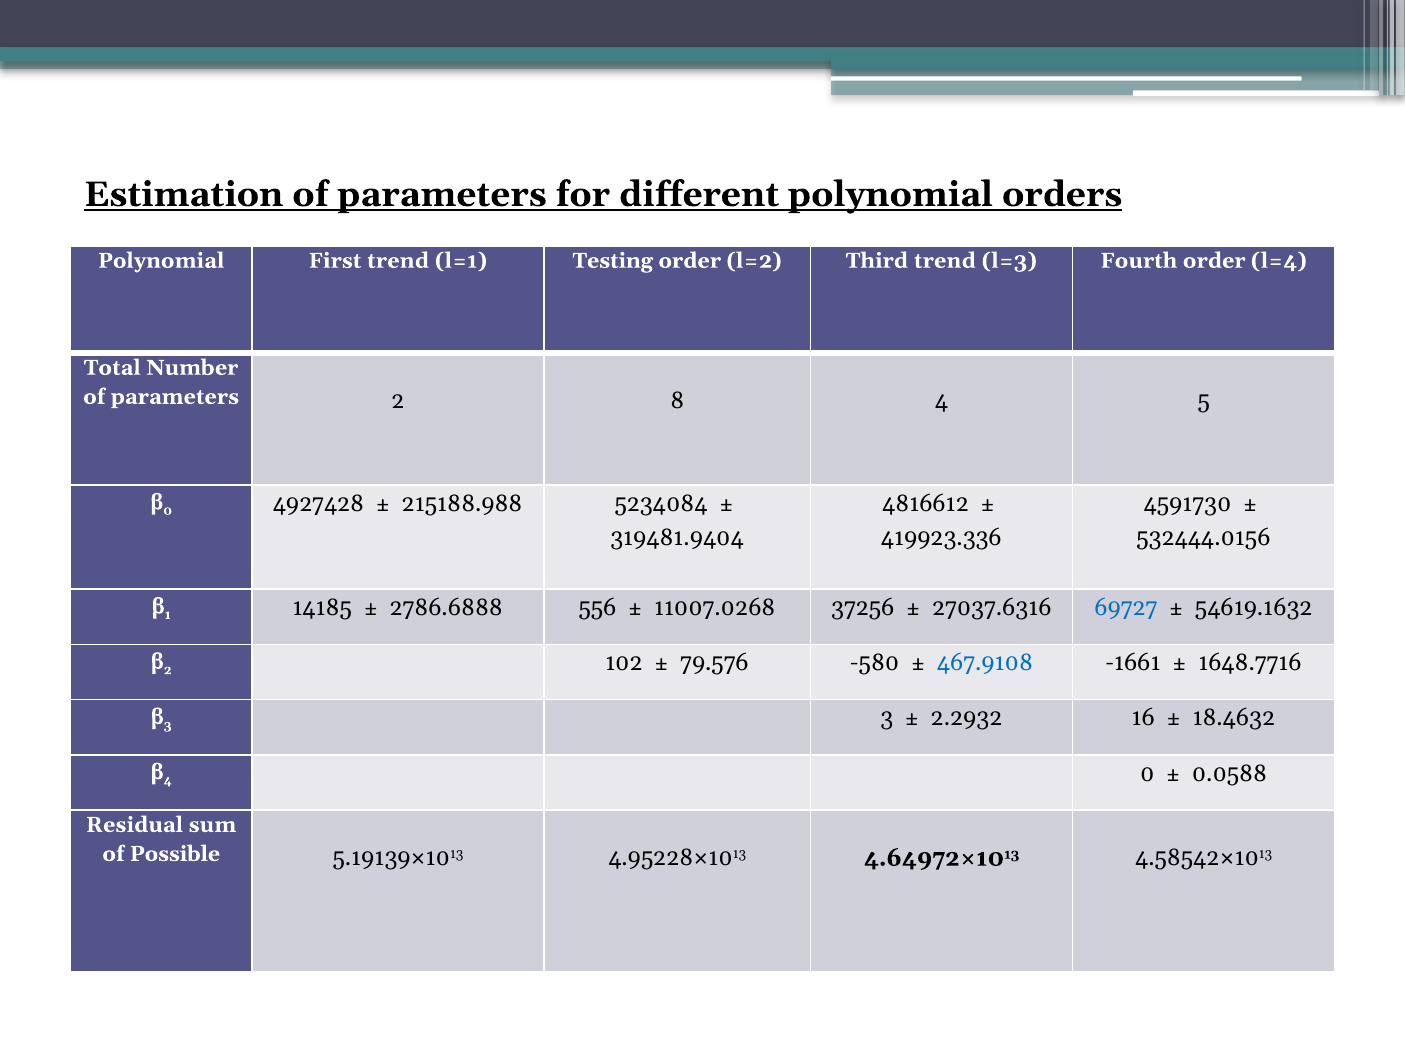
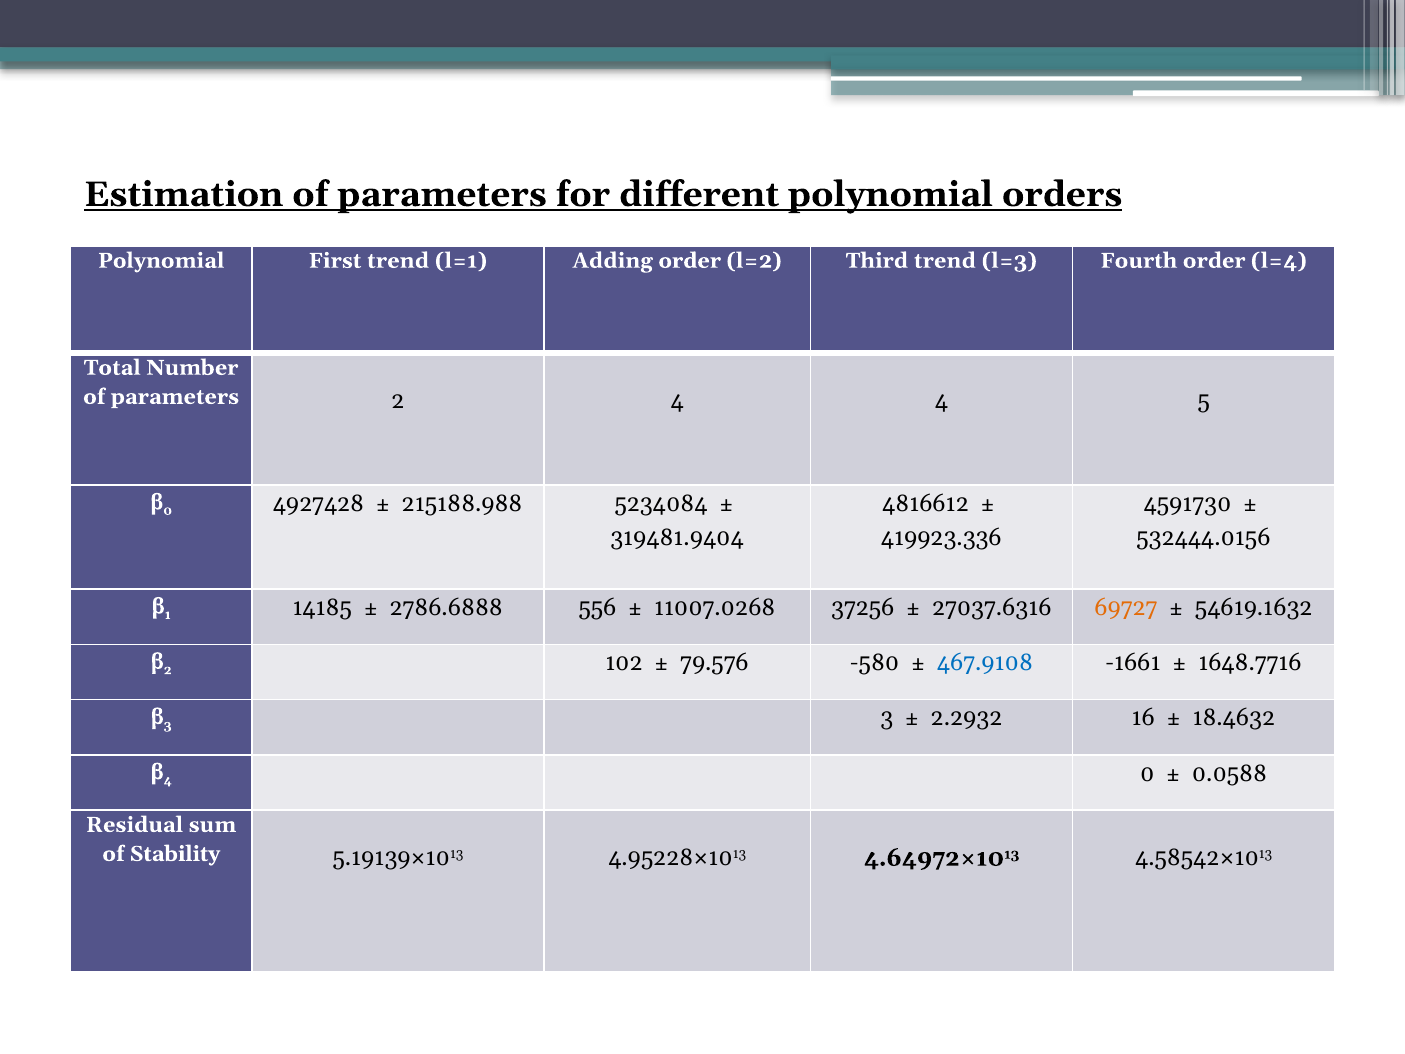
Testing: Testing -> Adding
2 8: 8 -> 4
69727 colour: blue -> orange
Possible: Possible -> Stability
